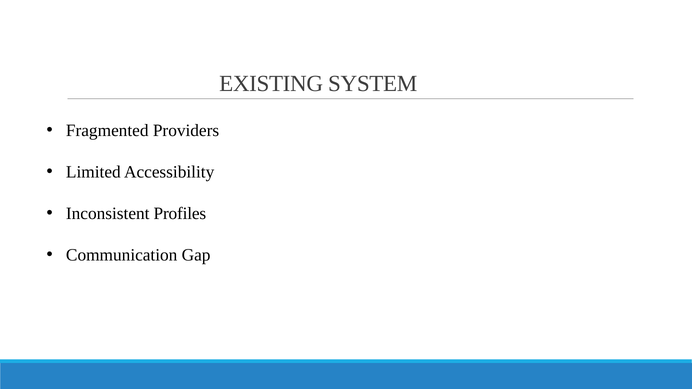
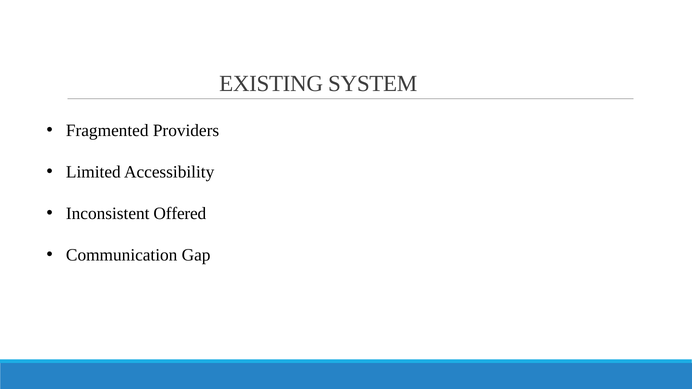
Profiles: Profiles -> Offered
